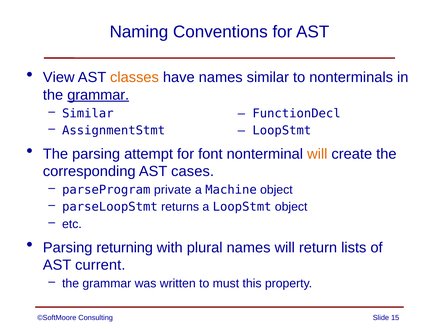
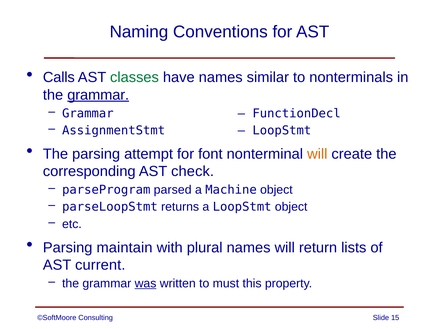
View: View -> Calls
classes colour: orange -> green
Similar at (88, 113): Similar -> Grammar
cases: cases -> check
private: private -> parsed
returning: returning -> maintain
was underline: none -> present
